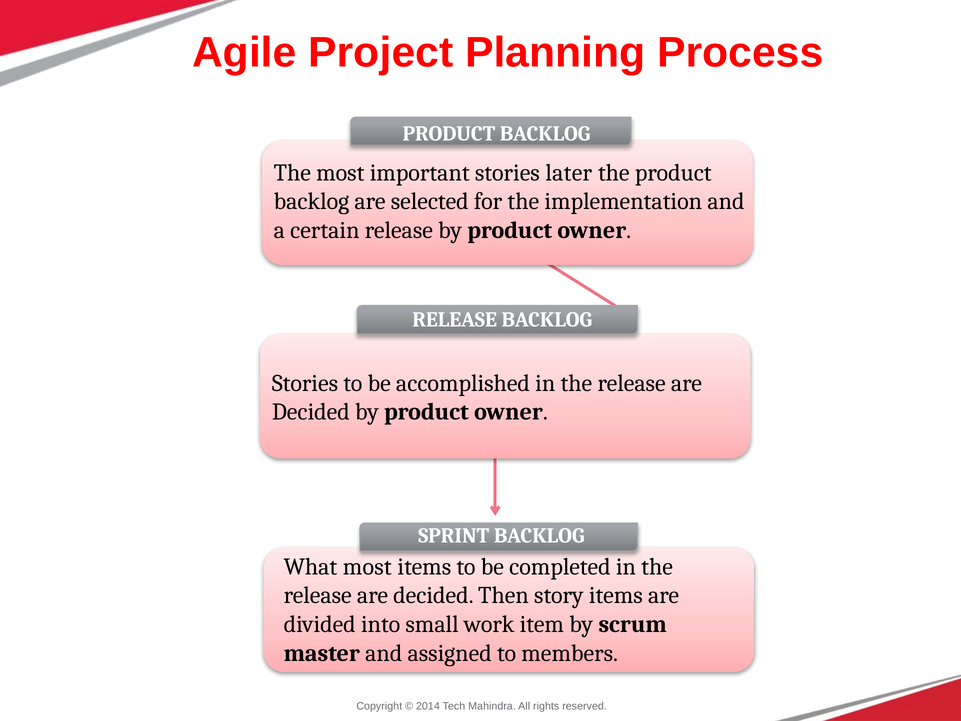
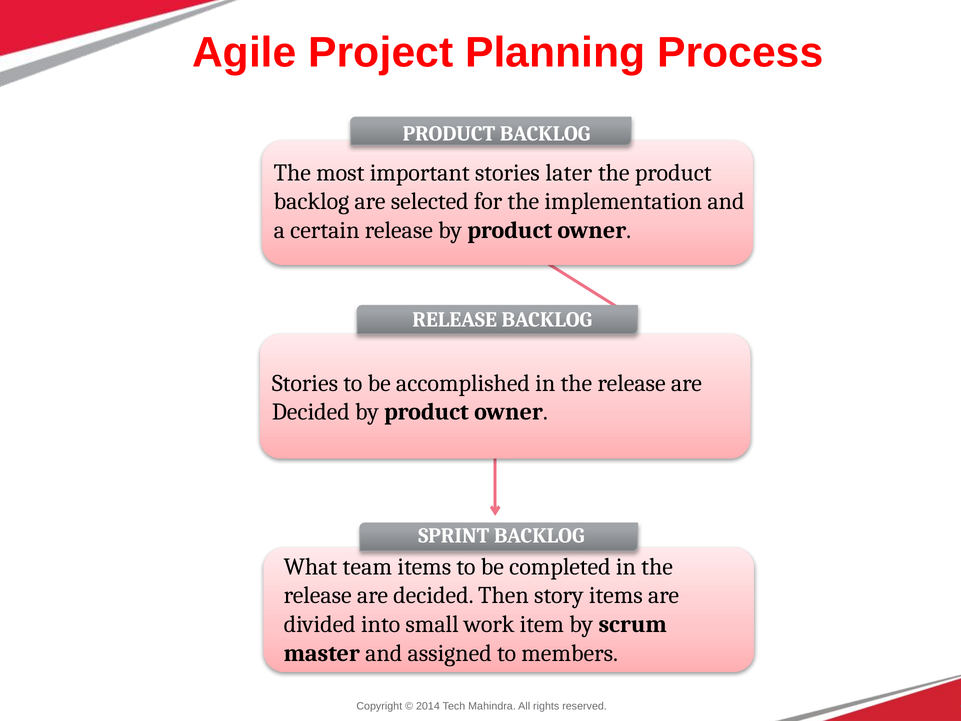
What most: most -> team
